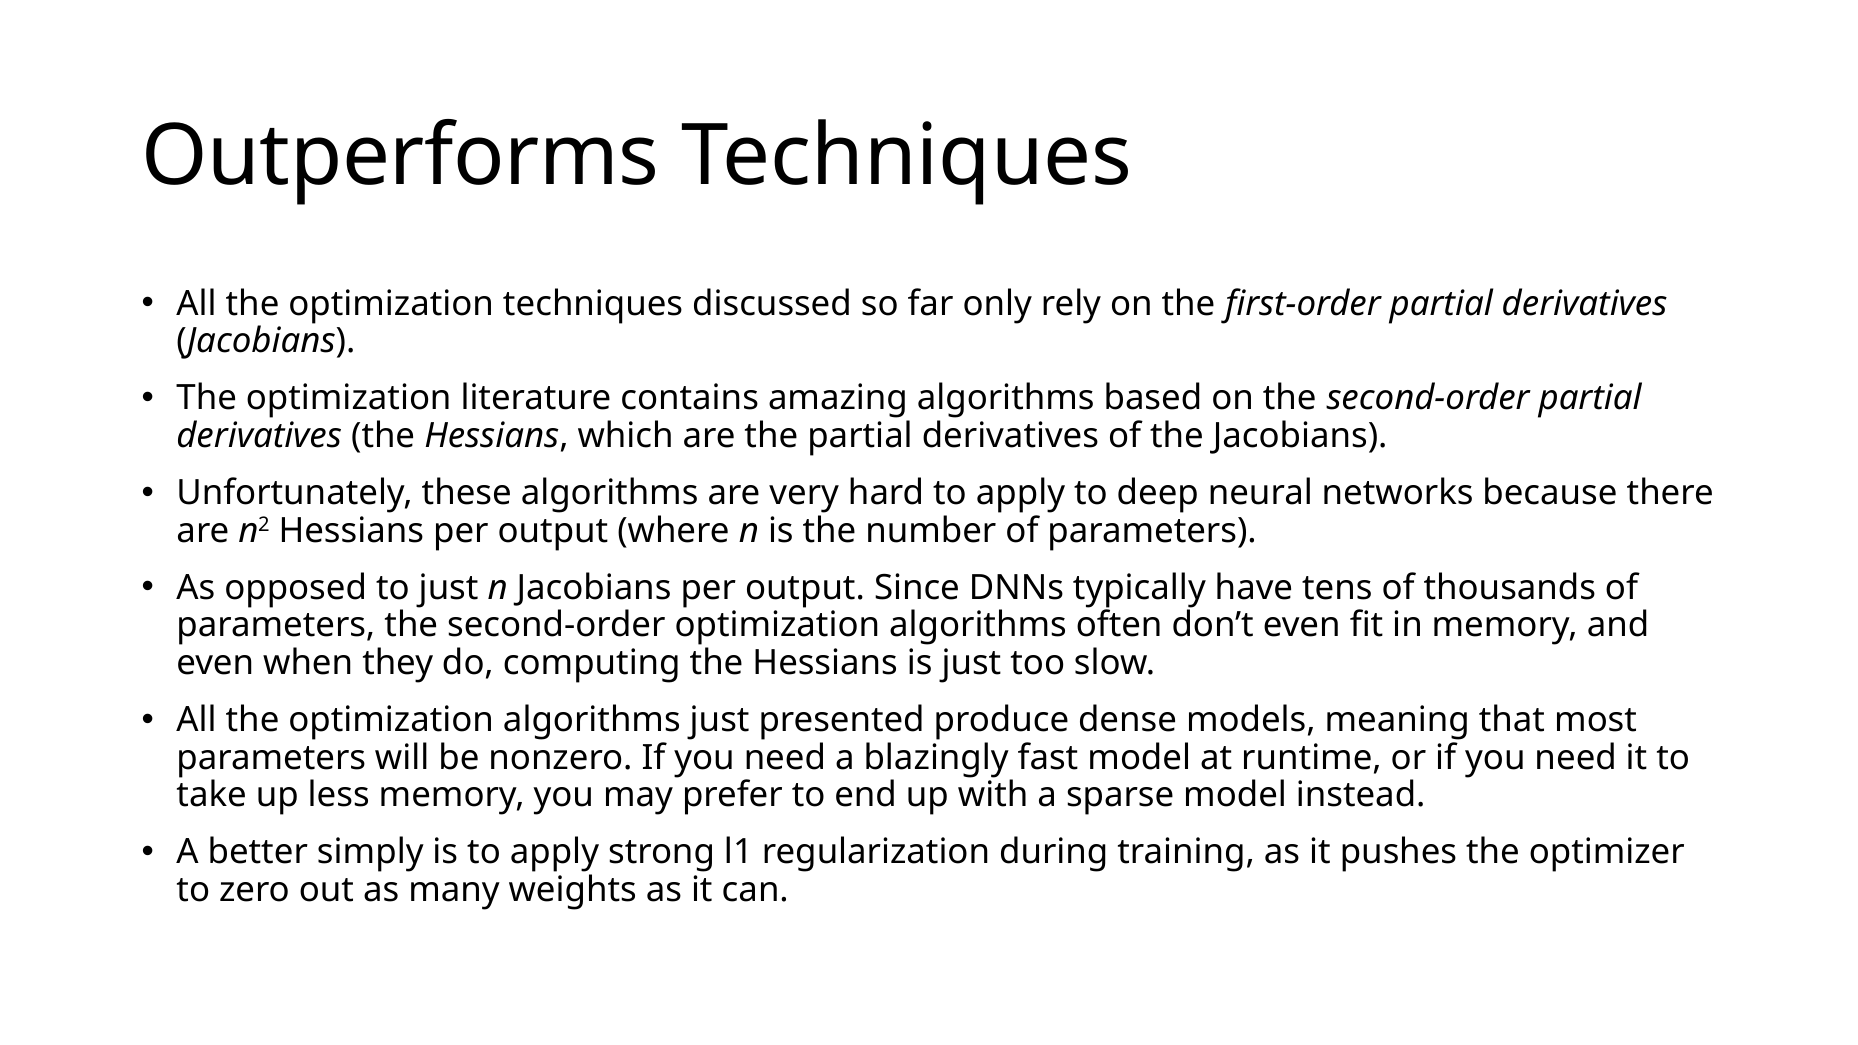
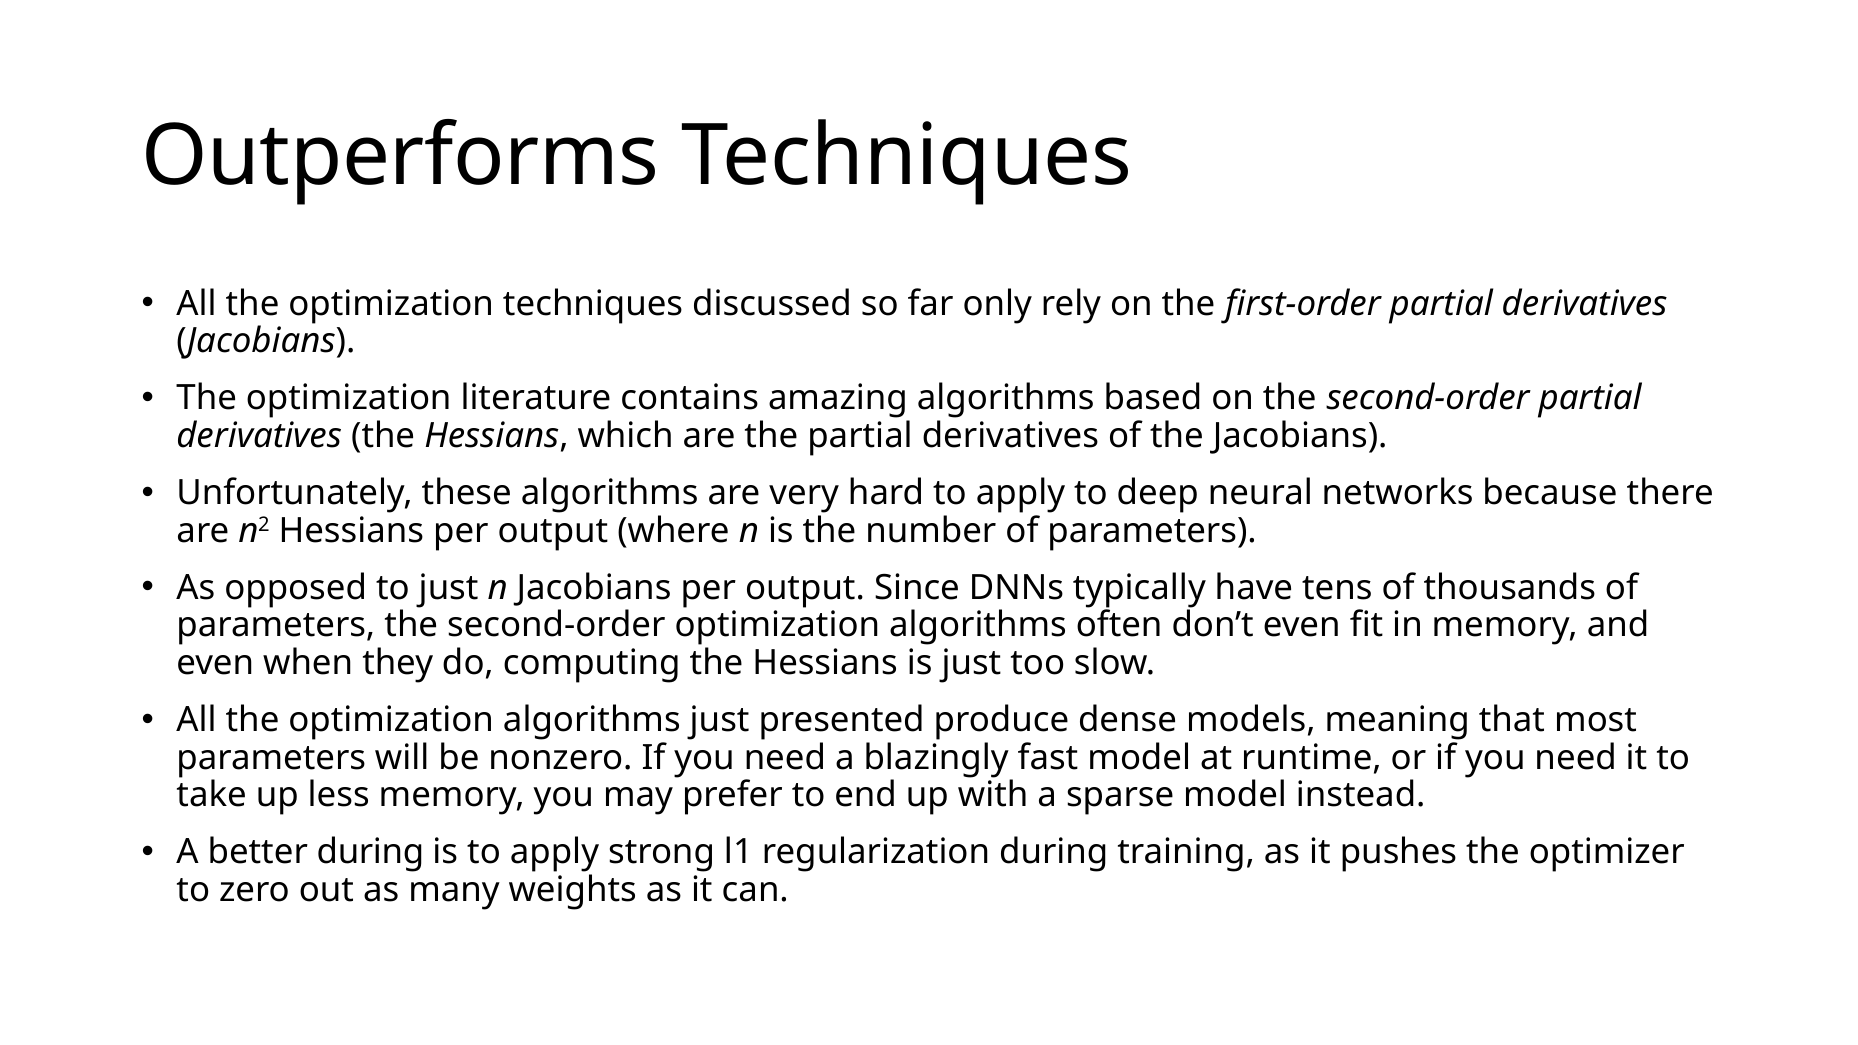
better simply: simply -> during
